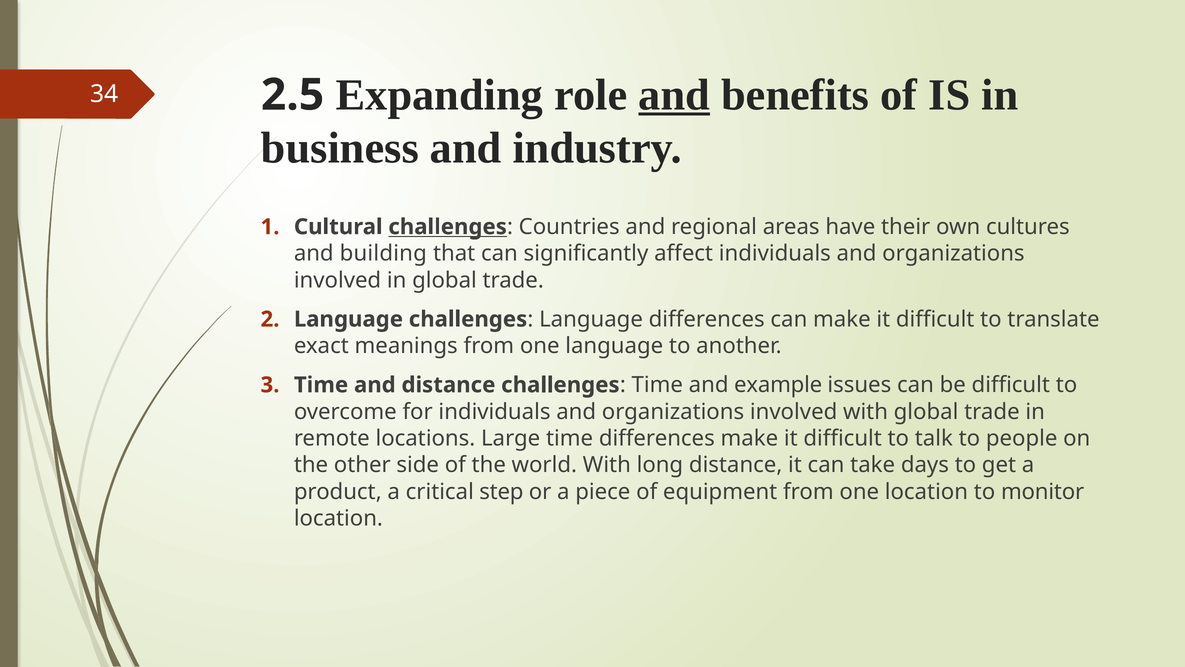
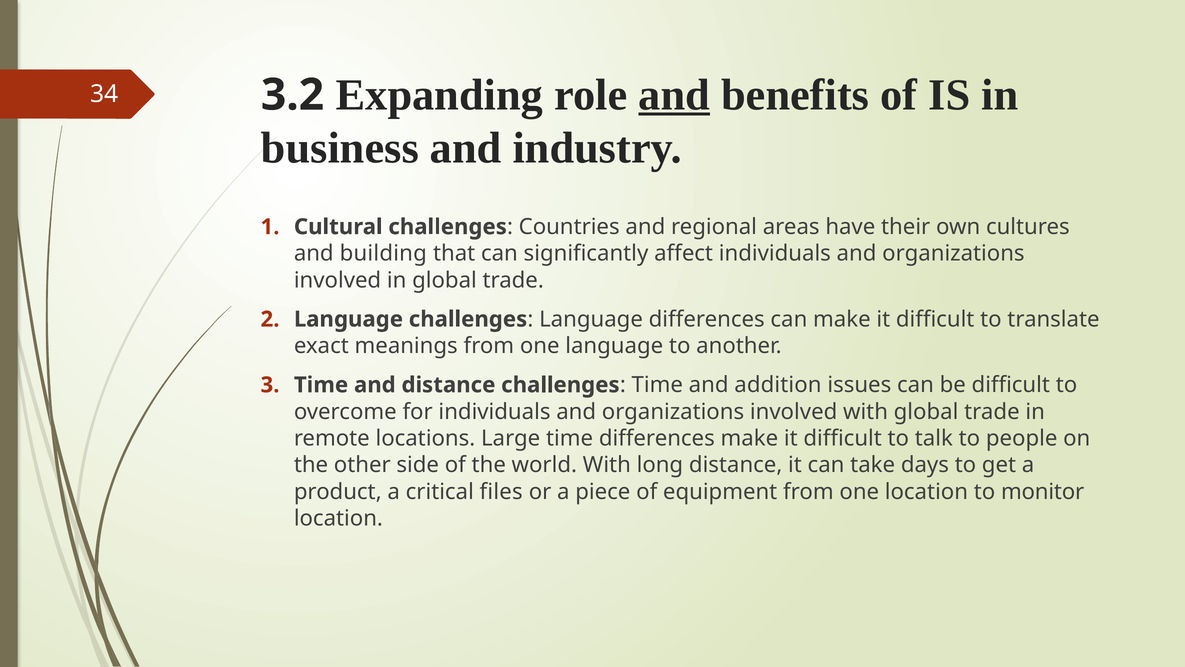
2.5: 2.5 -> 3.2
challenges at (448, 227) underline: present -> none
example: example -> addition
step: step -> files
